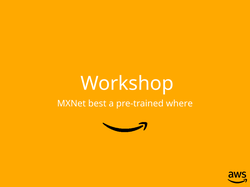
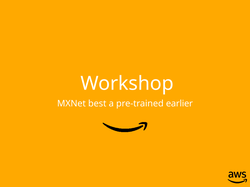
where: where -> earlier
